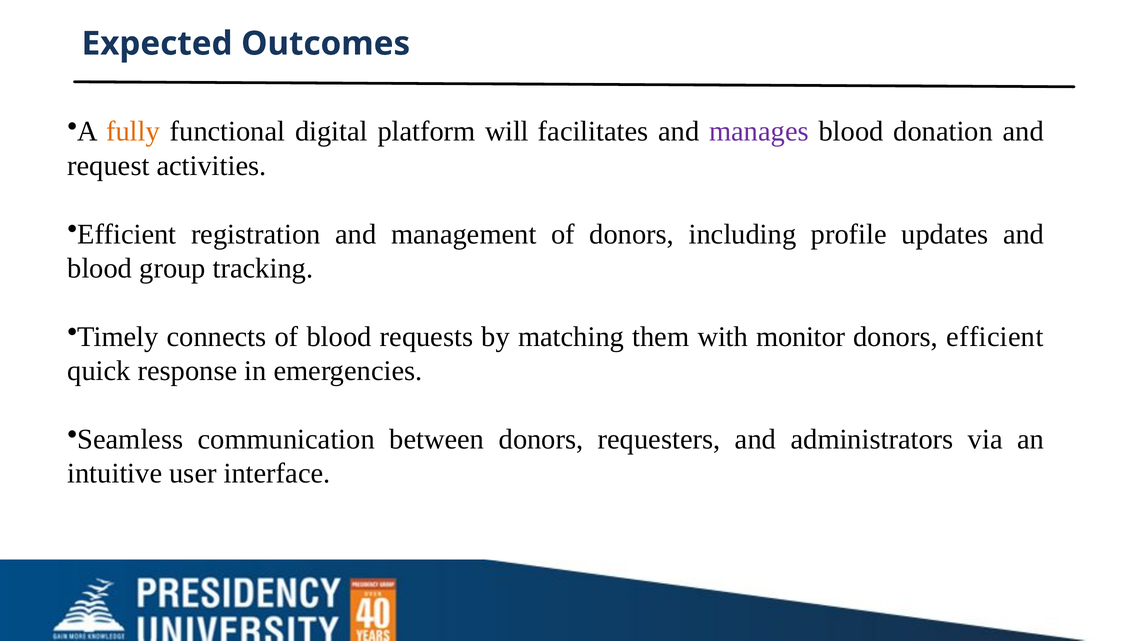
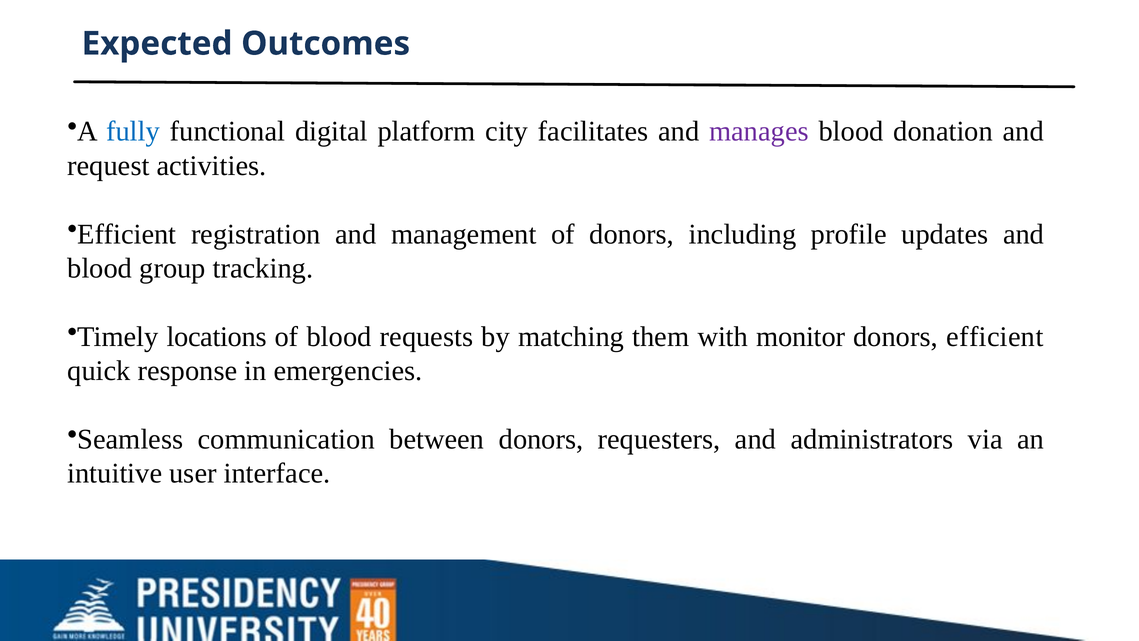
fully colour: orange -> blue
will: will -> city
connects: connects -> locations
